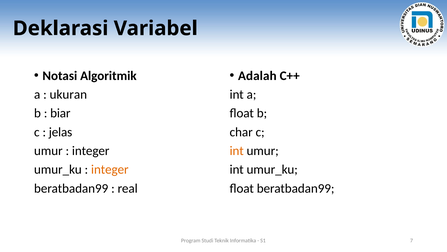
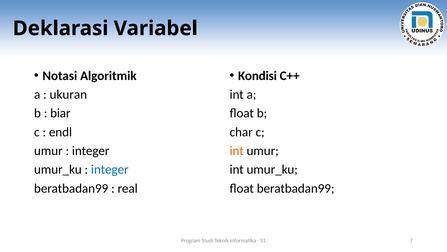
Adalah: Adalah -> Kondisi
jelas: jelas -> endl
integer at (110, 169) colour: orange -> blue
